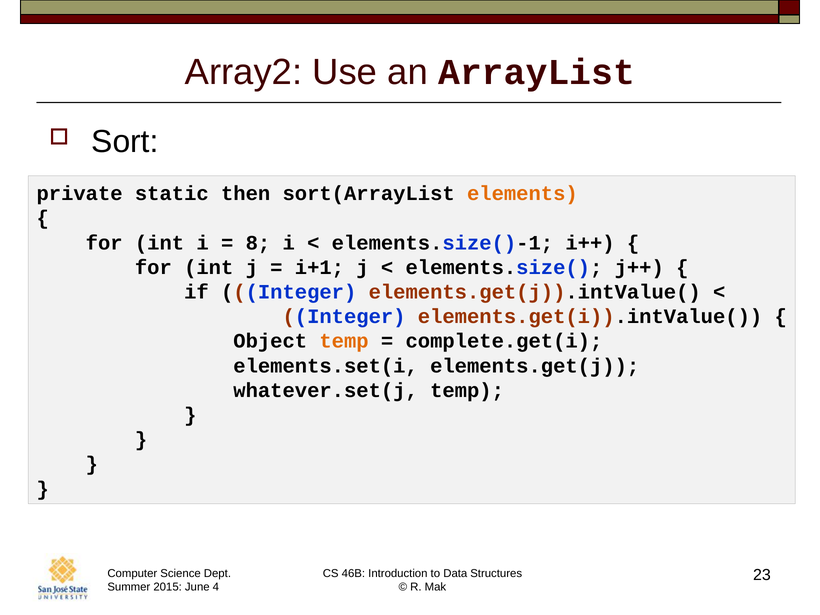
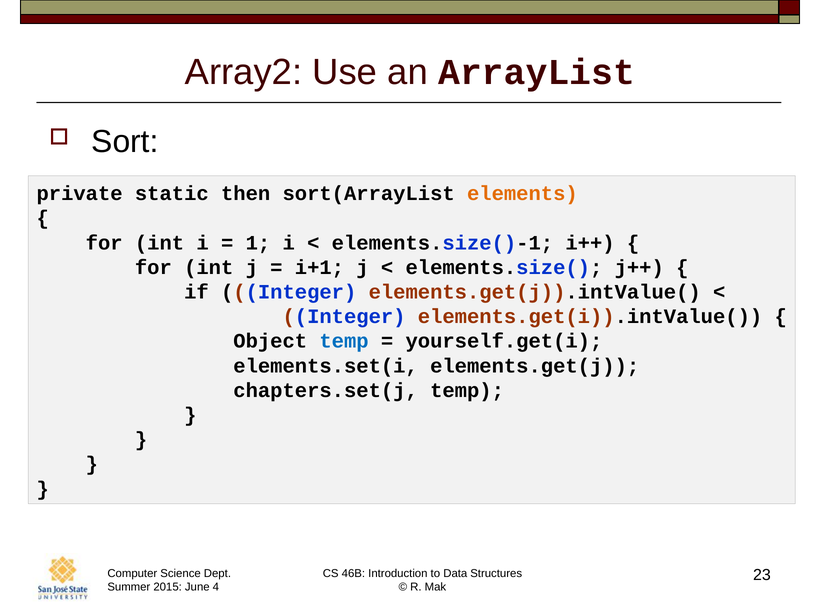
8: 8 -> 1
temp at (344, 341) colour: orange -> blue
complete.get(i: complete.get(i -> yourself.get(i
whatever.set(j: whatever.set(j -> chapters.set(j
